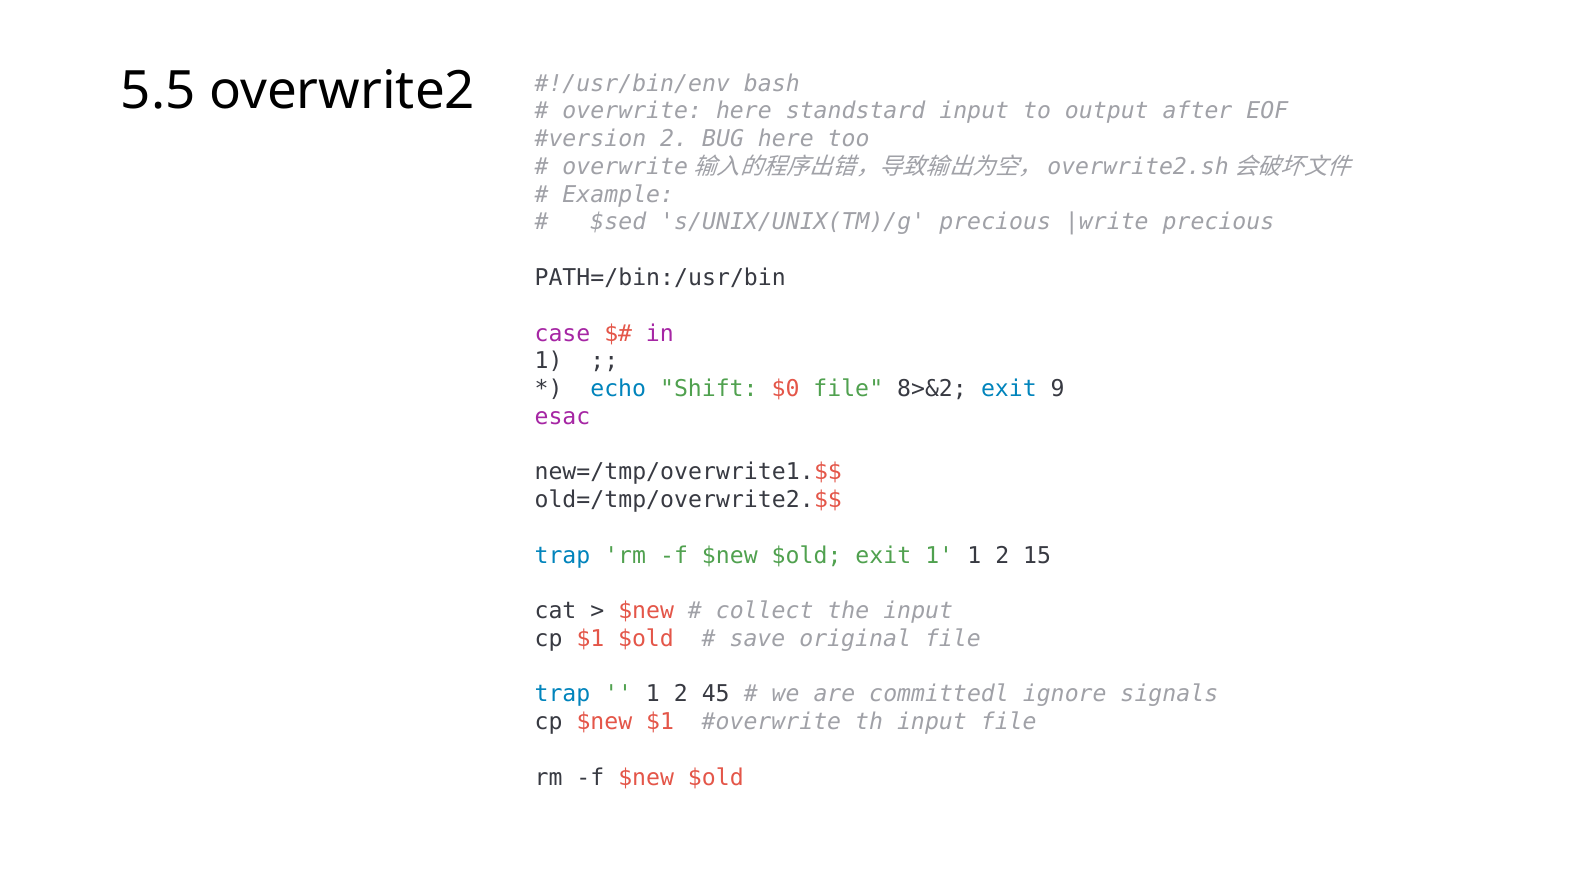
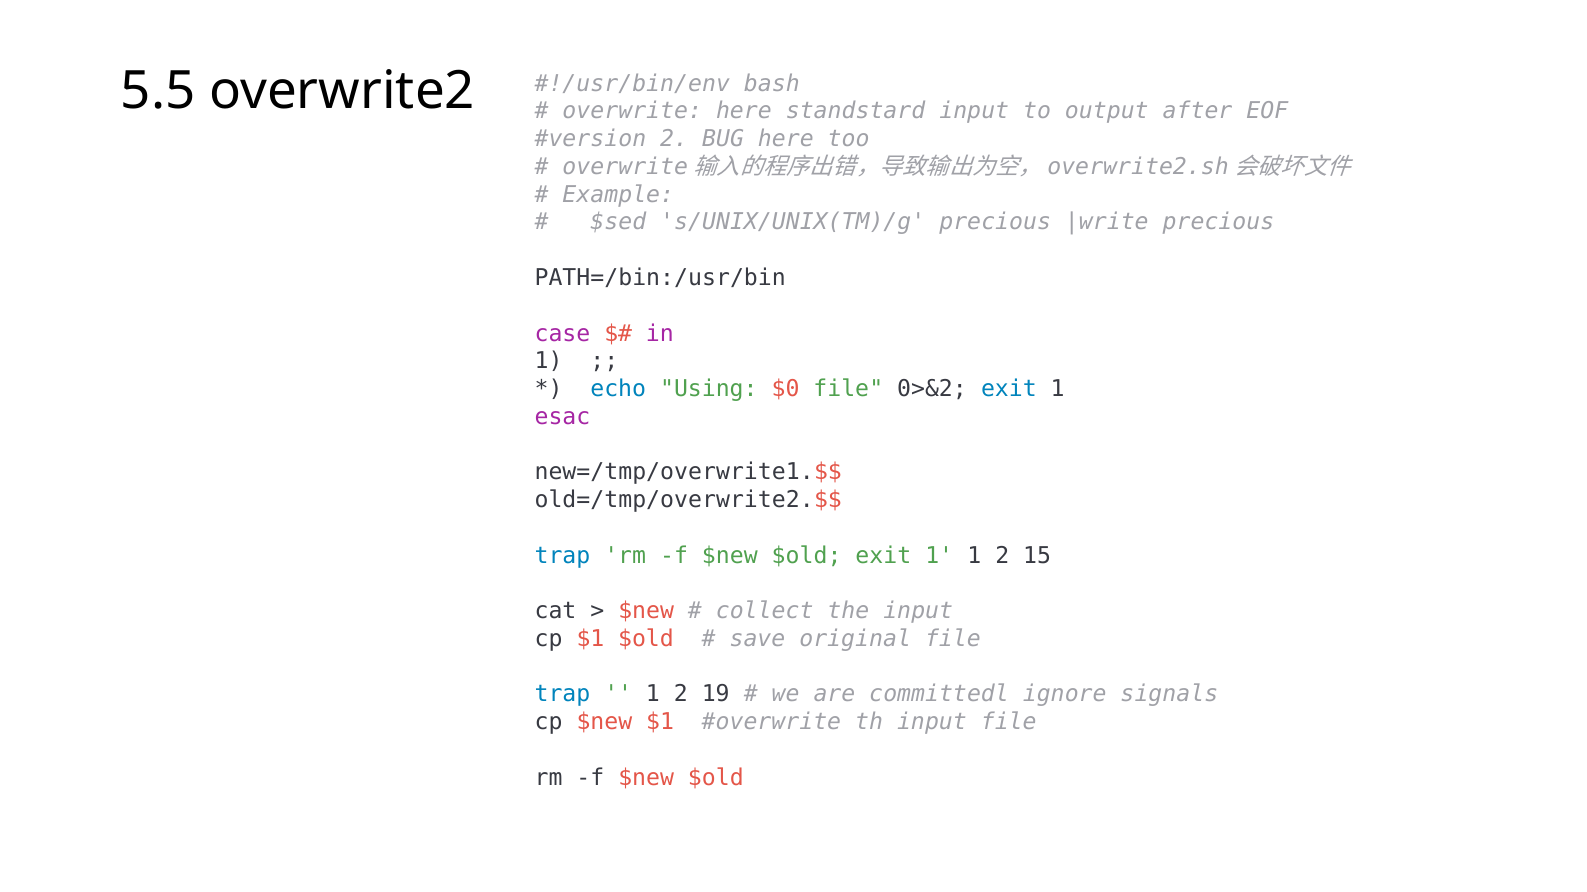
Shift: Shift -> Using
8>&2: 8>&2 -> 0>&2
9 at (1058, 389): 9 -> 1
45: 45 -> 19
